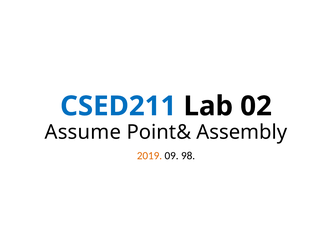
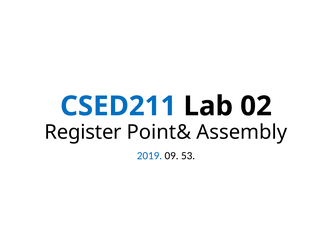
Assume: Assume -> Register
2019 colour: orange -> blue
98: 98 -> 53
